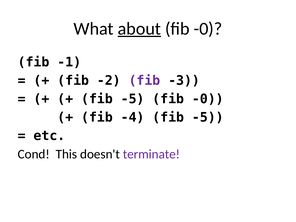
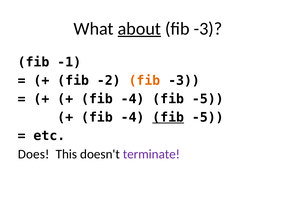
-0 at (208, 29): -0 -> -3
fib at (144, 81) colour: purple -> orange
-5 at (133, 99): -5 -> -4
-0 at (208, 99): -0 -> -5
fib at (168, 117) underline: none -> present
Cond: Cond -> Does
